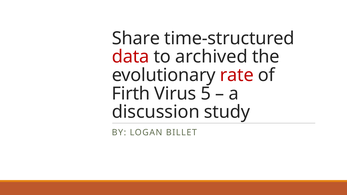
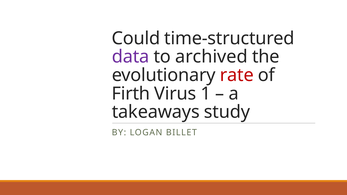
Share: Share -> Could
data colour: red -> purple
5: 5 -> 1
discussion: discussion -> takeaways
